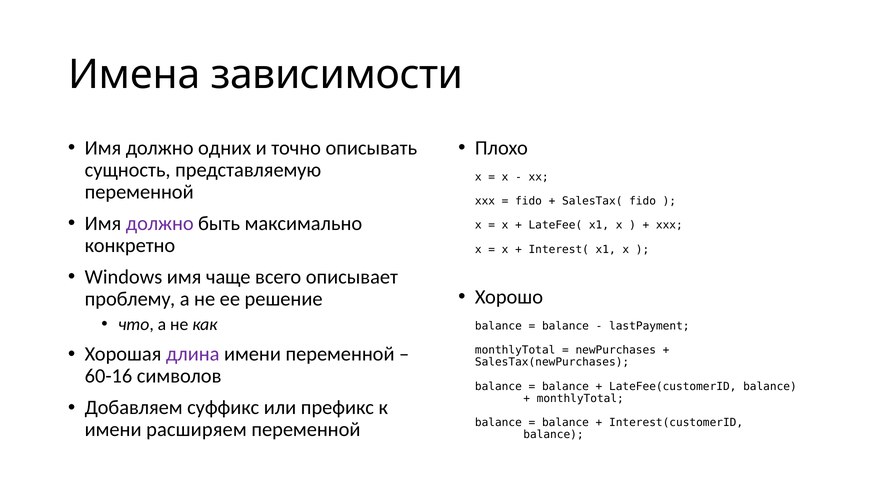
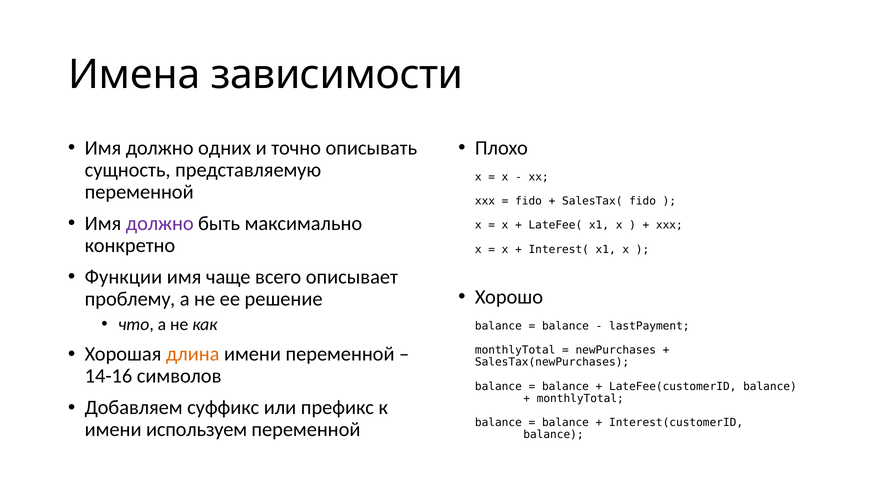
Windows: Windows -> Функции
длина colour: purple -> orange
60-16: 60-16 -> 14-16
расширяем: расширяем -> используем
